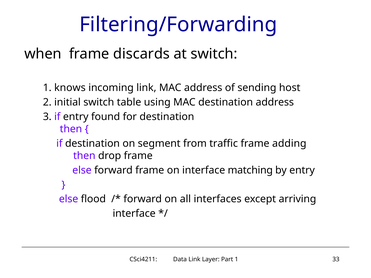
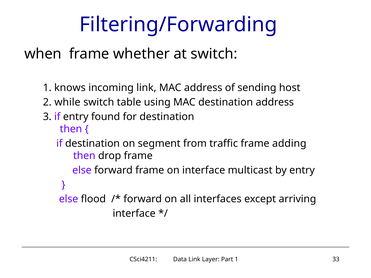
discards: discards -> whether
initial: initial -> while
matching: matching -> multicast
